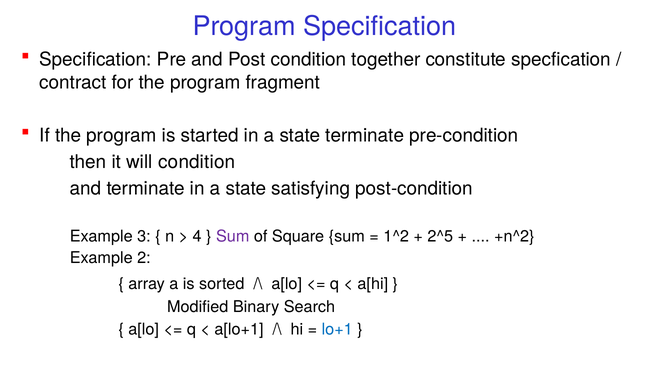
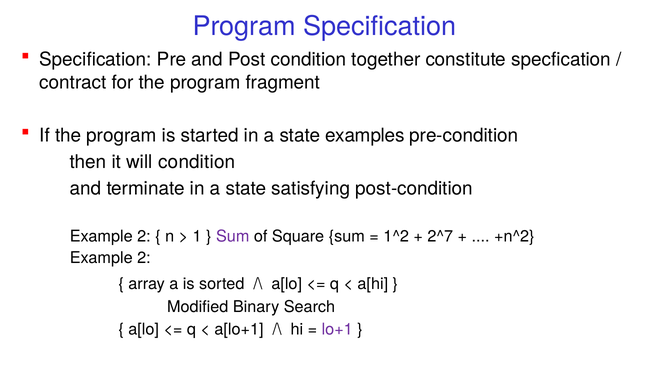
state terminate: terminate -> examples
3 at (144, 236): 3 -> 2
4: 4 -> 1
2^5: 2^5 -> 2^7
lo+1 colour: blue -> purple
